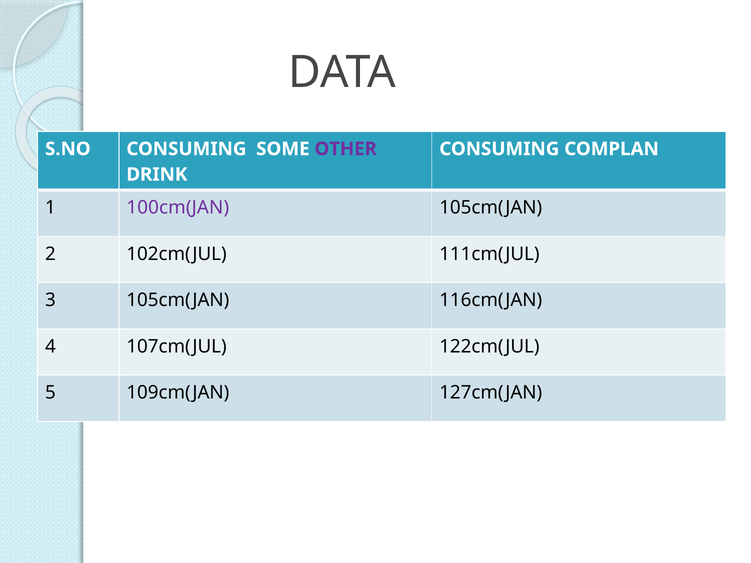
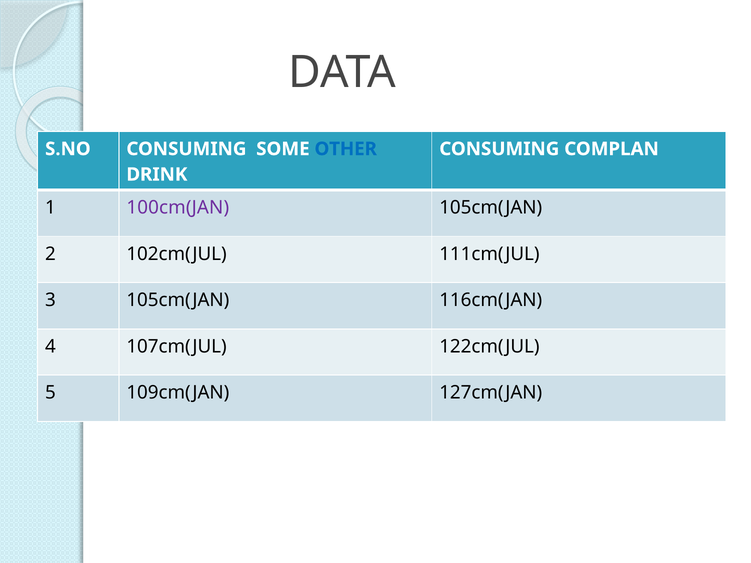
OTHER colour: purple -> blue
